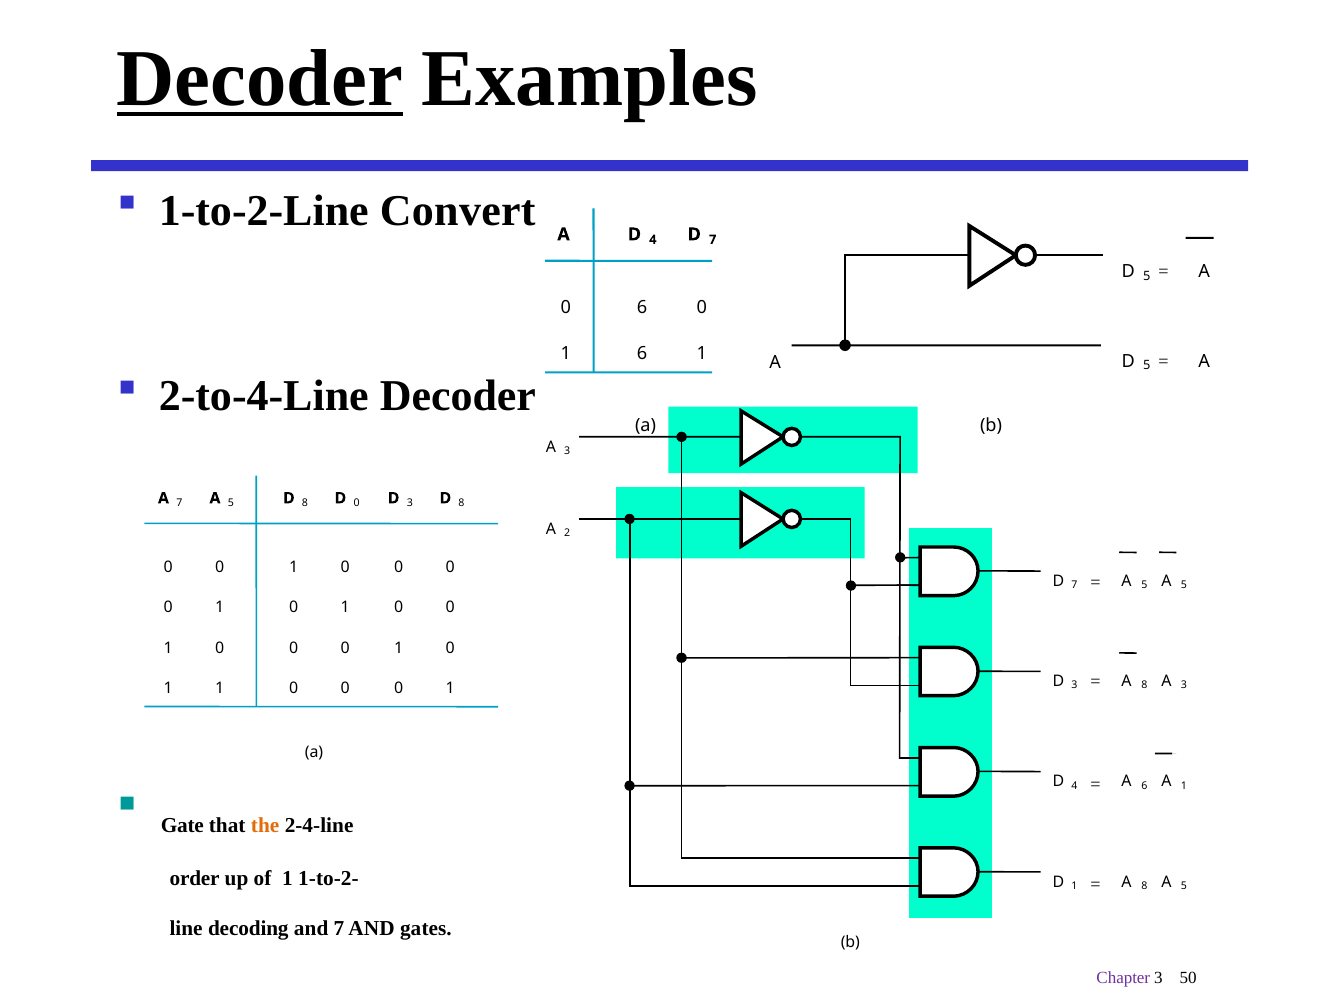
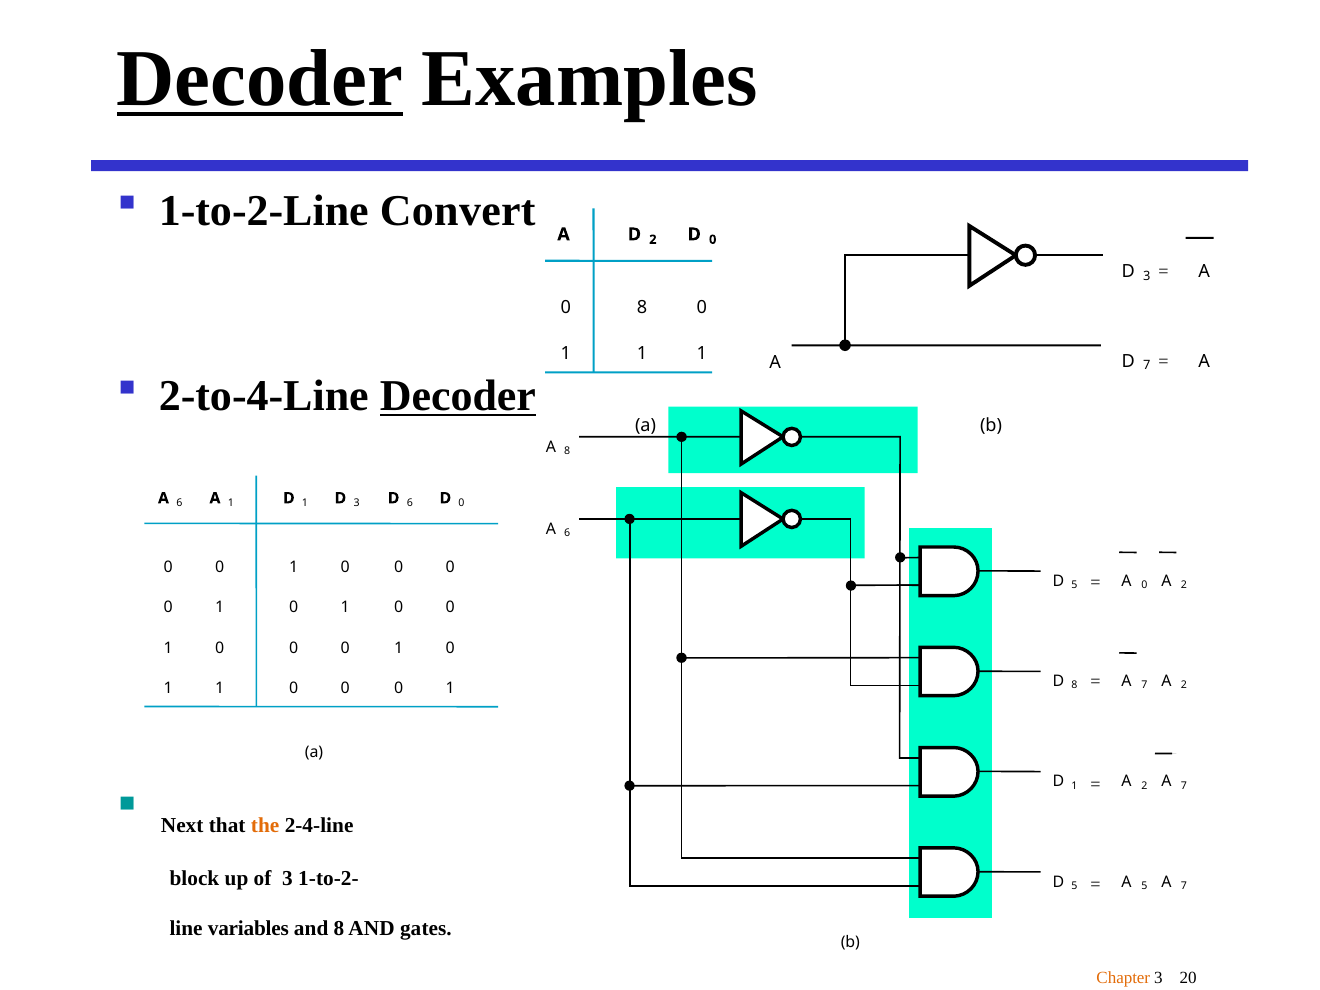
A D 4: 4 -> 2
7 at (713, 240): 7 -> 0
5 at (1147, 276): 5 -> 3
0 6: 6 -> 8
6 at (642, 353): 6 -> 1
5 at (1147, 366): 5 -> 7
Decoder at (458, 396) underline: none -> present
3 at (567, 451): 3 -> 8
7 at (179, 503): 7 -> 6
5 at (231, 503): 5 -> 1
8 at (305, 503): 8 -> 1
0 at (357, 503): 0 -> 3
3 at (410, 503): 3 -> 6
8 at (461, 503): 8 -> 0
2 at (567, 533): 2 -> 6
7 at (1074, 585): 7 -> 5
5 at (1144, 585): 5 -> 0
5 at (1184, 585): 5 -> 2
3 at (1074, 685): 3 -> 8
8 at (1144, 685): 8 -> 7
3 at (1184, 685): 3 -> 2
4 at (1074, 786): 4 -> 1
6 at (1144, 786): 6 -> 2
1 at (1184, 786): 1 -> 7
Gate: Gate -> Next
order: order -> block
of 1: 1 -> 3
1 at (1074, 886): 1 -> 5
8 at (1144, 886): 8 -> 5
5 at (1184, 886): 5 -> 7
decoding: decoding -> variables
and 7: 7 -> 8
Chapter colour: purple -> orange
50: 50 -> 20
